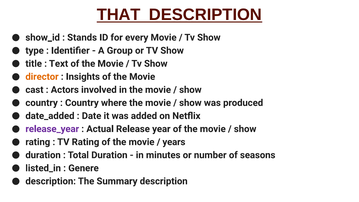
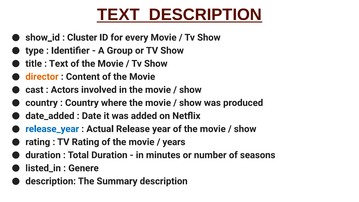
THAT at (119, 15): THAT -> TEXT
Stands: Stands -> Cluster
Insights: Insights -> Content
release_year colour: purple -> blue
